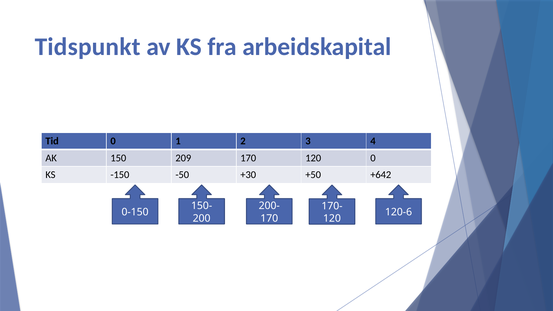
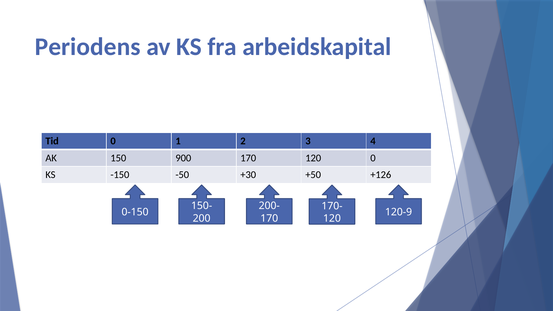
Tidspunkt: Tidspunkt -> Periodens
209: 209 -> 900
+642: +642 -> +126
120-6: 120-6 -> 120-9
